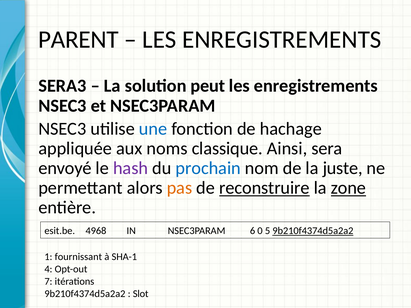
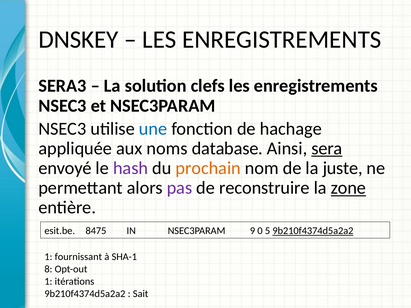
PARENT: PARENT -> DNSKEY
peut: peut -> clefs
classique: classique -> database
sera underline: none -> present
prochain colour: blue -> orange
pas colour: orange -> purple
reconstruire underline: present -> none
4968: 4968 -> 8475
6: 6 -> 9
4: 4 -> 8
7 at (48, 282): 7 -> 1
Slot: Slot -> Sait
